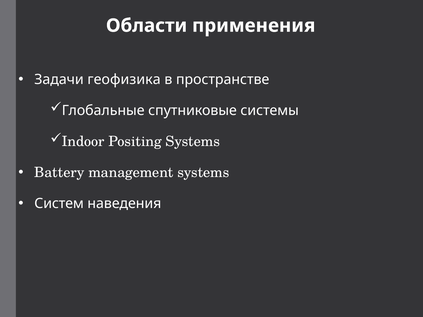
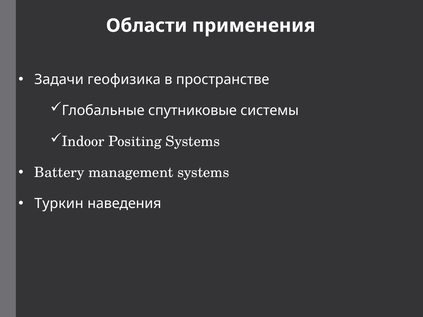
Систем: Систем -> Туркин
